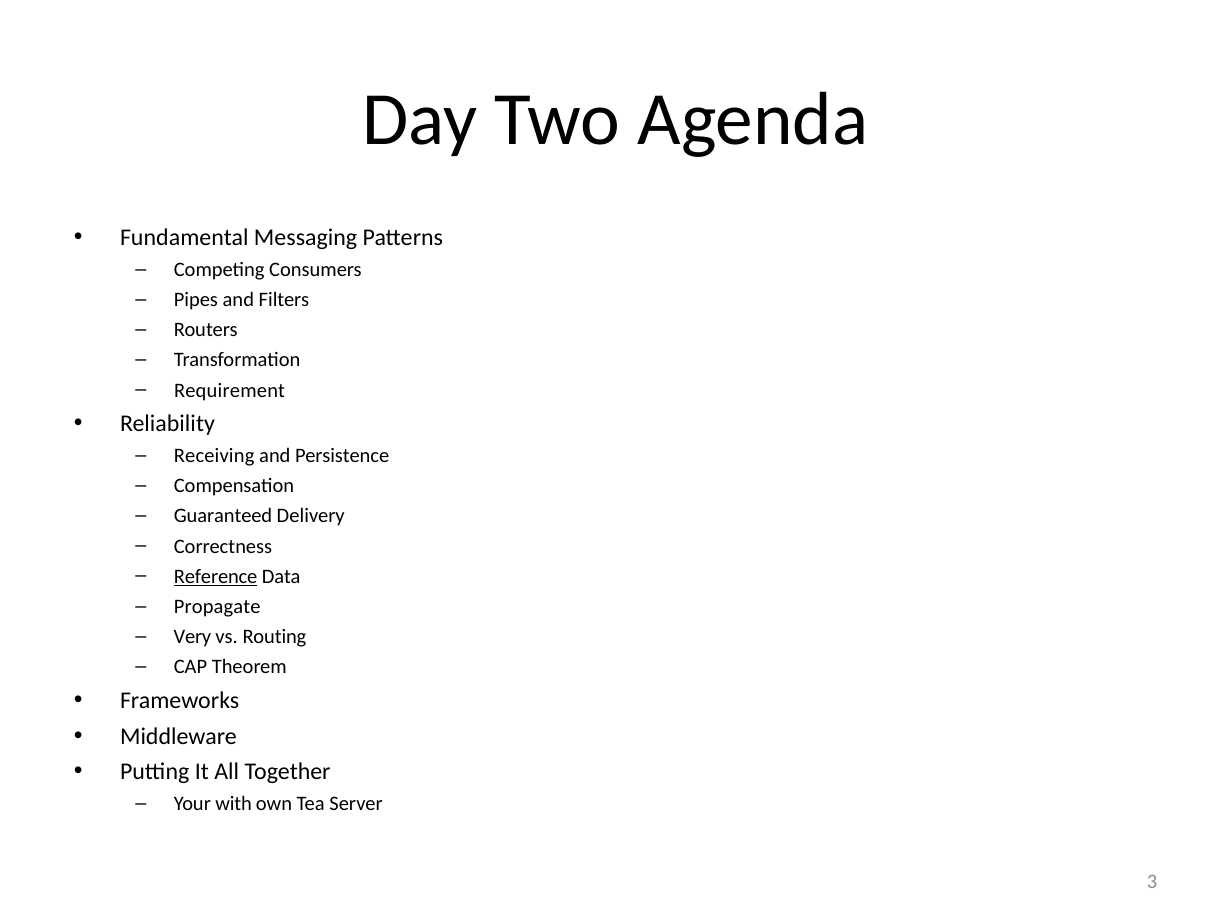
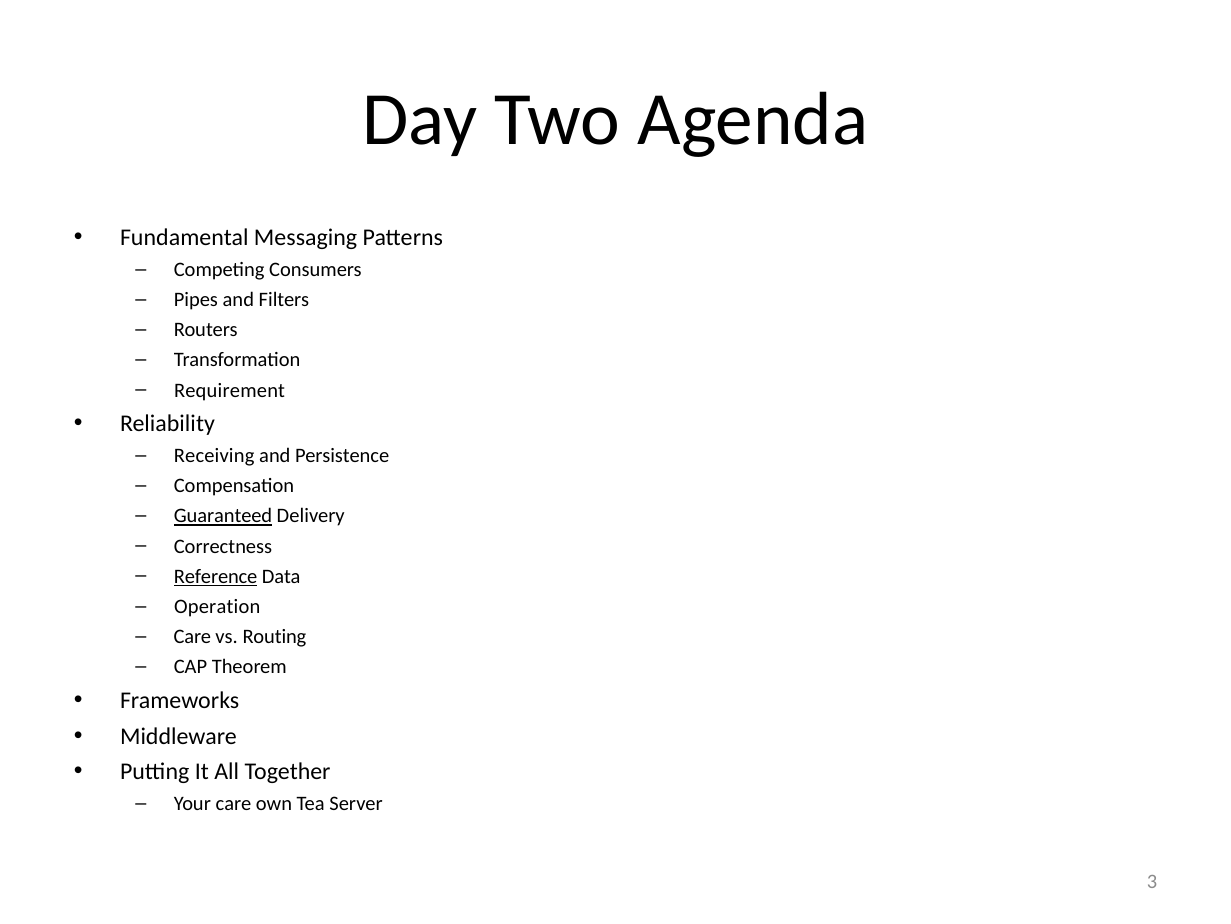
Guaranteed underline: none -> present
Propagate: Propagate -> Operation
Very at (192, 636): Very -> Care
Your with: with -> care
